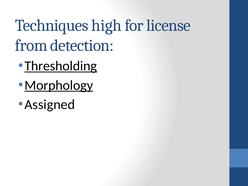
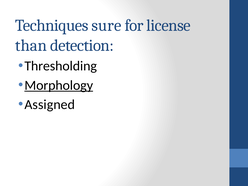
high: high -> sure
from: from -> than
Thresholding underline: present -> none
